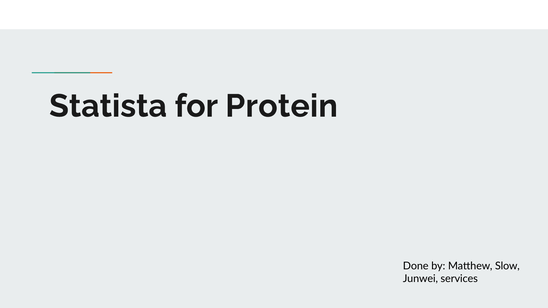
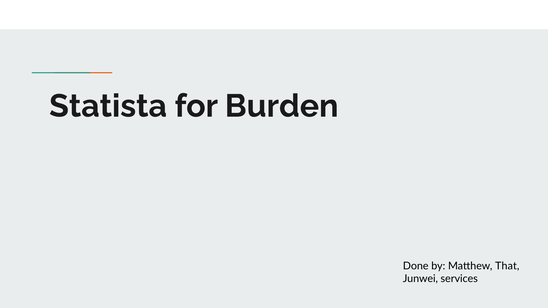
Protein: Protein -> Burden
Slow: Slow -> That
